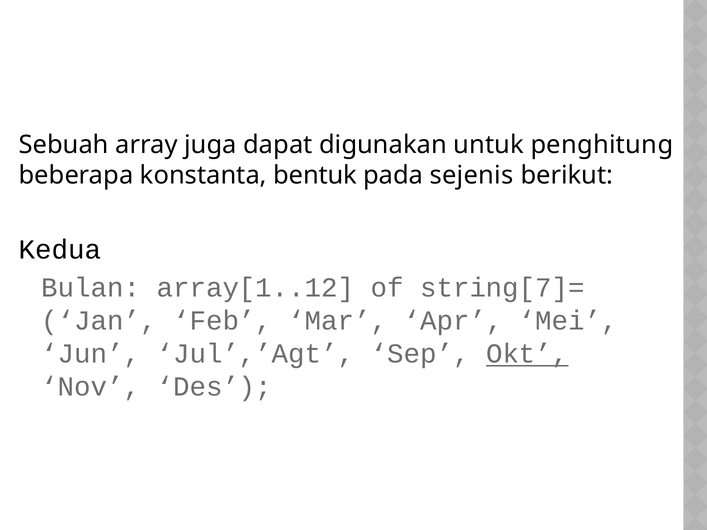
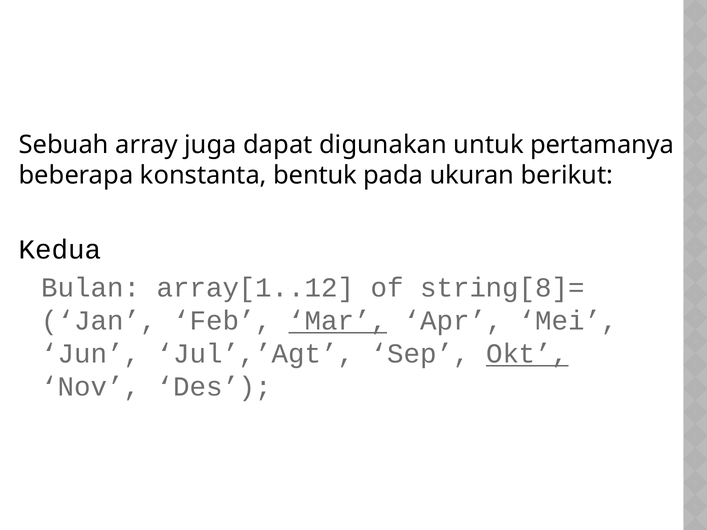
penghitung: penghitung -> pertamanya
sejenis: sejenis -> ukuran
string[7]=: string[7]= -> string[8]=
Mar underline: none -> present
